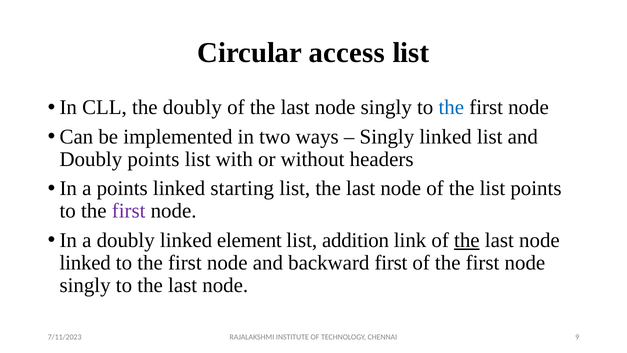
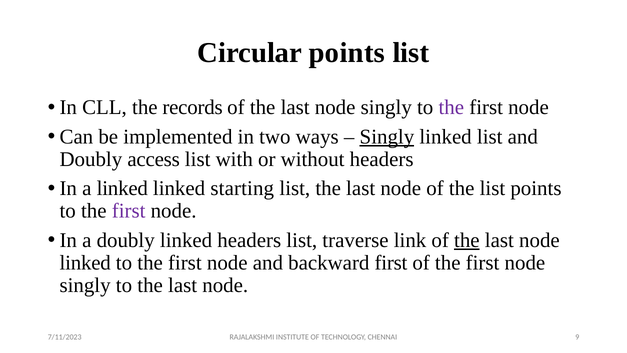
Circular access: access -> points
the doubly: doubly -> records
the at (451, 107) colour: blue -> purple
Singly at (387, 137) underline: none -> present
Doubly points: points -> access
a points: points -> linked
linked element: element -> headers
addition: addition -> traverse
